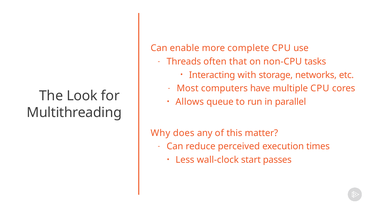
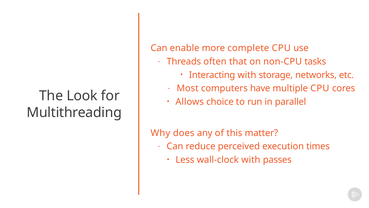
queue: queue -> choice
wall-clock start: start -> with
